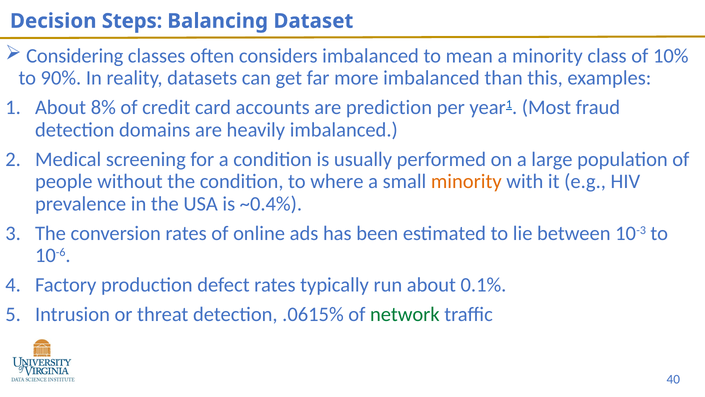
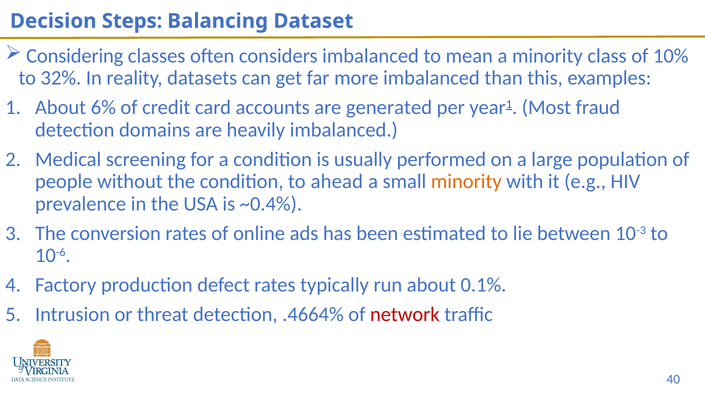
90%: 90% -> 32%
8%: 8% -> 6%
prediction: prediction -> generated
where: where -> ahead
.0615%: .0615% -> .4664%
network colour: green -> red
